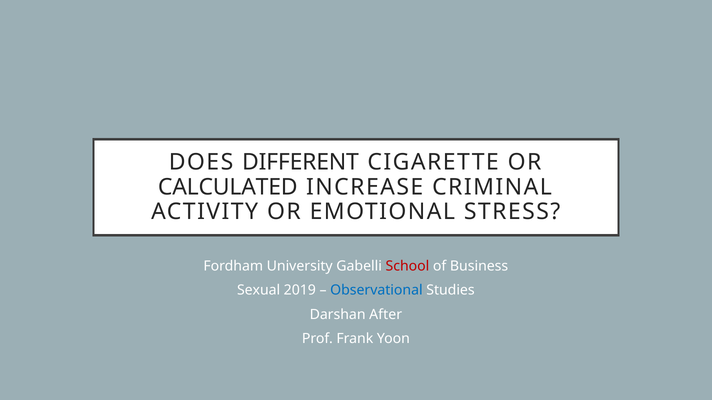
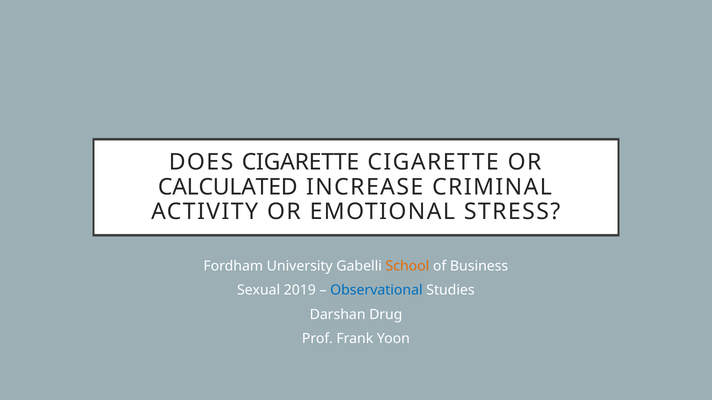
DOES DIFFERENT: DIFFERENT -> CIGARETTE
School colour: red -> orange
After: After -> Drug
